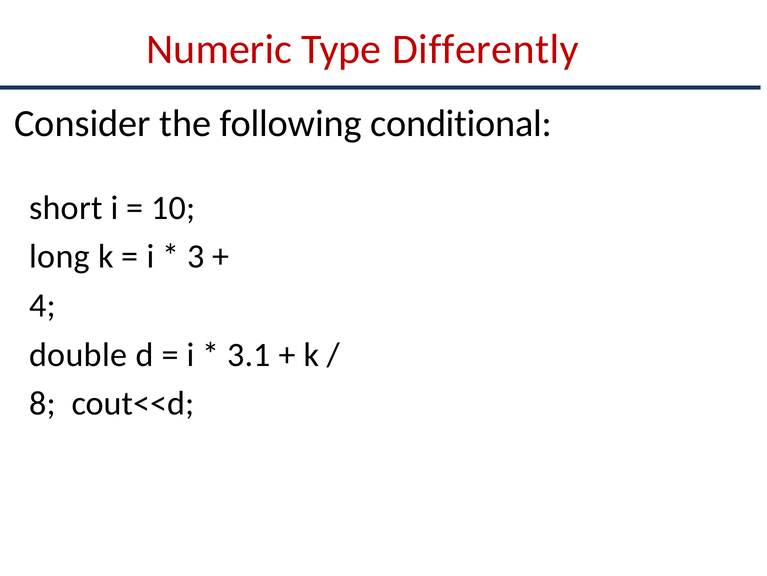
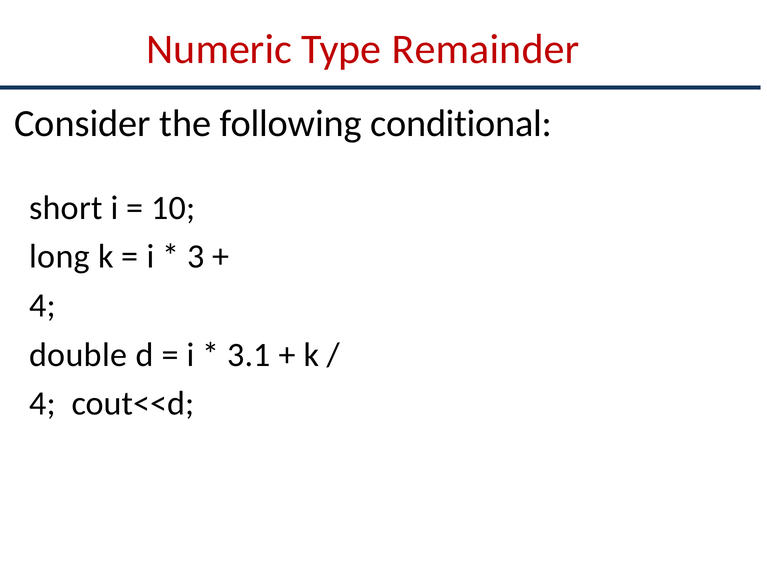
Differently: Differently -> Remainder
8 at (42, 403): 8 -> 4
